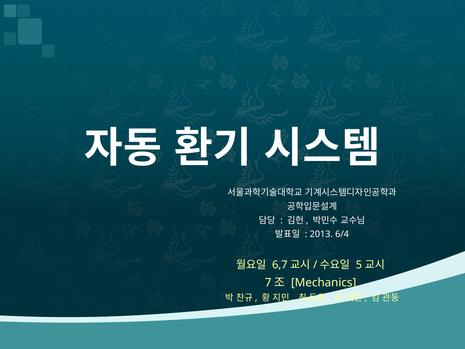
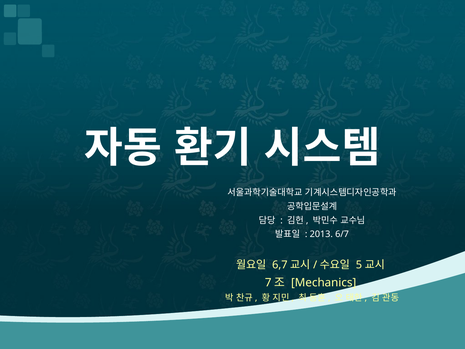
6/4: 6/4 -> 6/7
